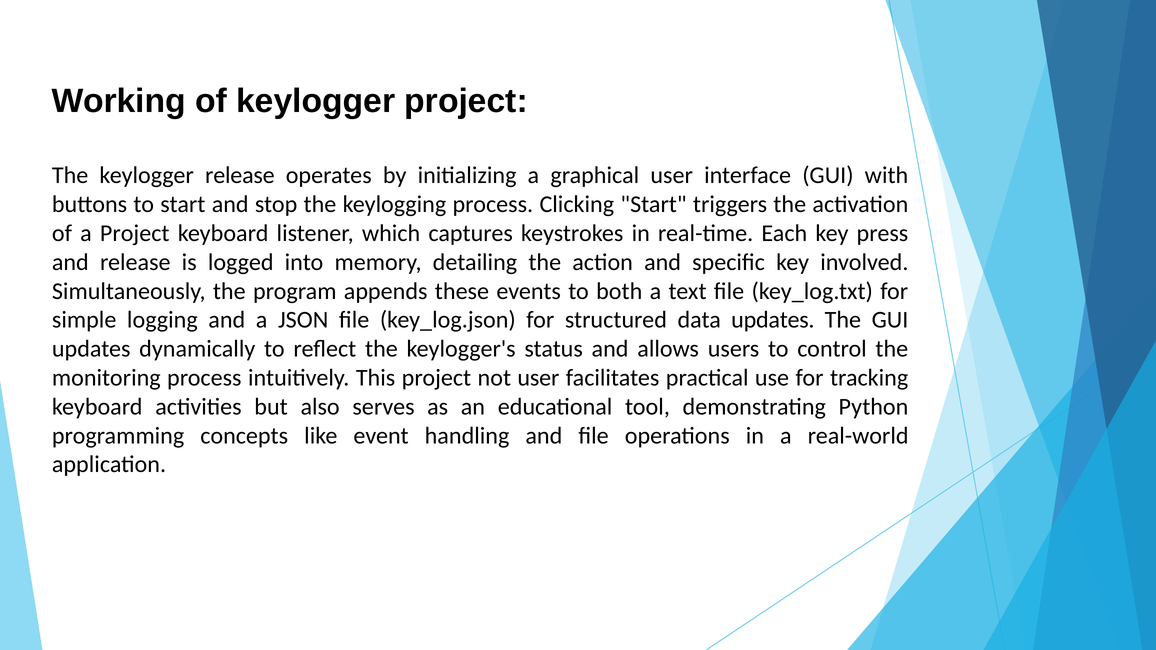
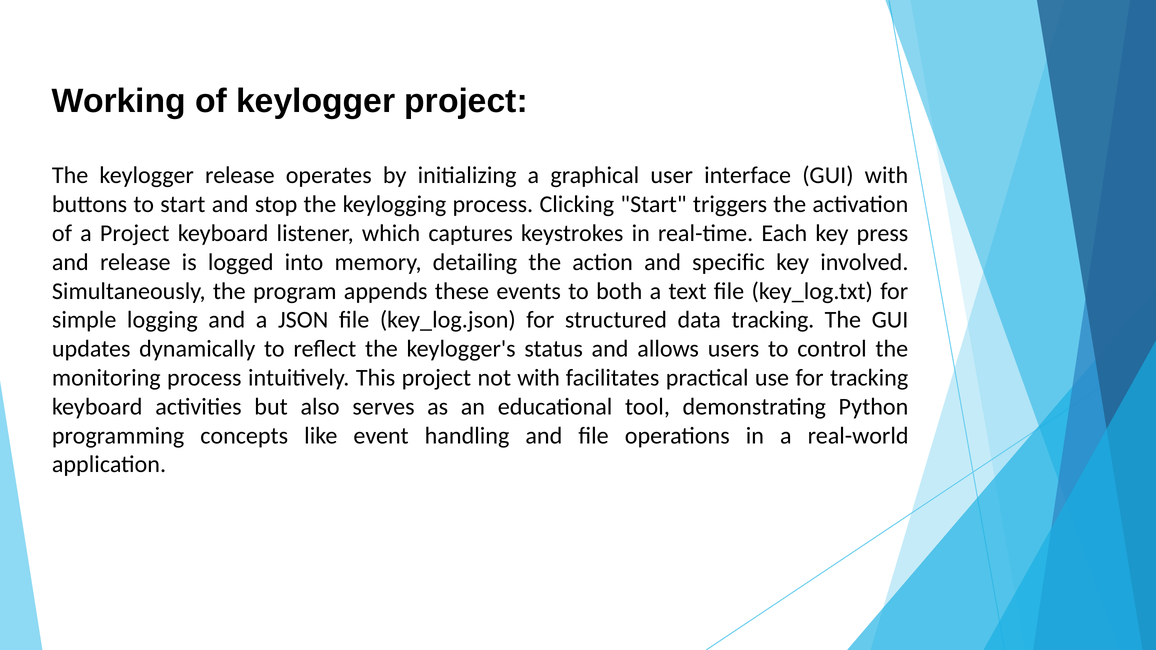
data updates: updates -> tracking
not user: user -> with
